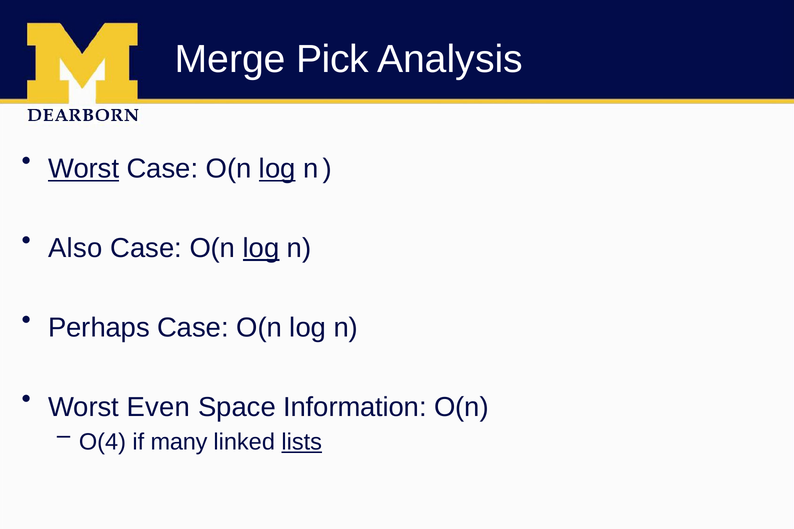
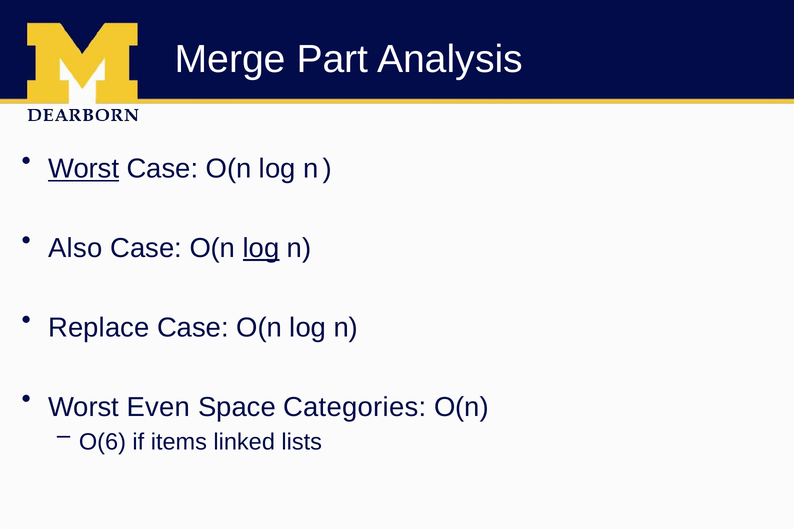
Pick: Pick -> Part
log at (277, 169) underline: present -> none
Perhaps: Perhaps -> Replace
Information: Information -> Categories
O(4: O(4 -> O(6
many: many -> items
lists underline: present -> none
